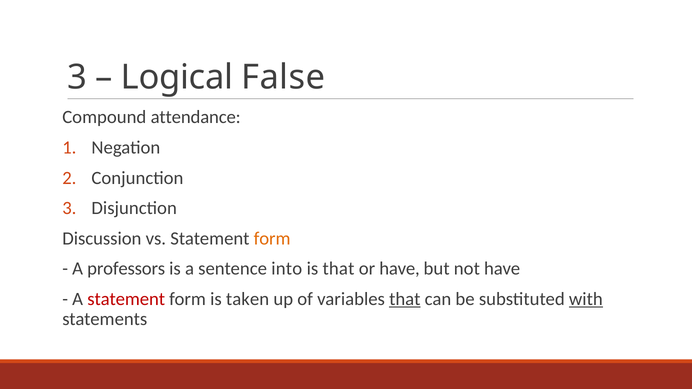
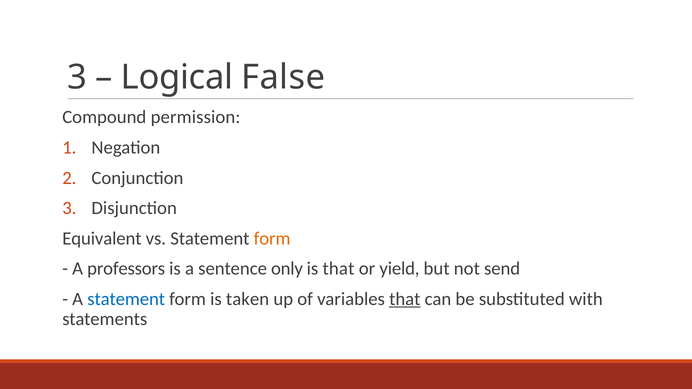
attendance: attendance -> permission
Discussion: Discussion -> Equivalent
into: into -> only
or have: have -> yield
not have: have -> send
statement at (126, 299) colour: red -> blue
with underline: present -> none
